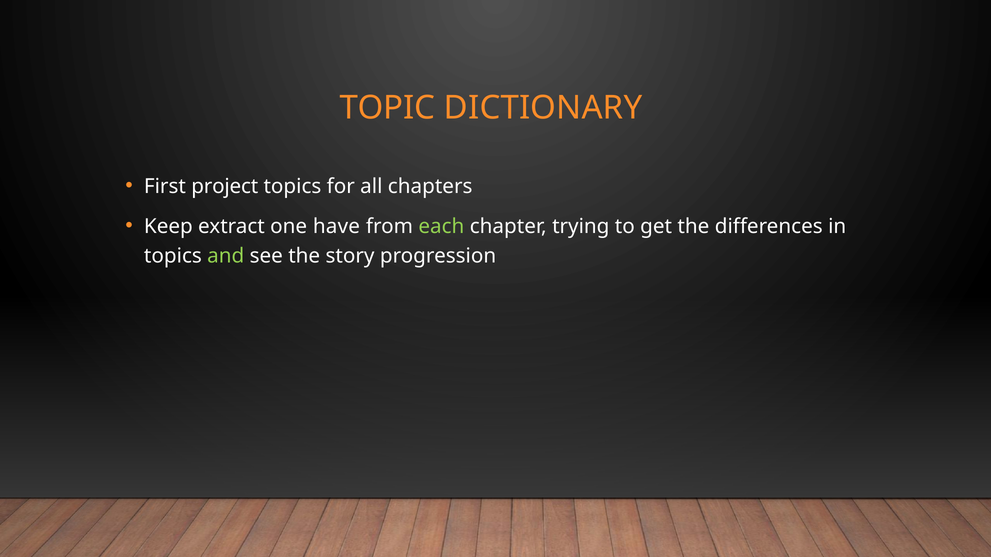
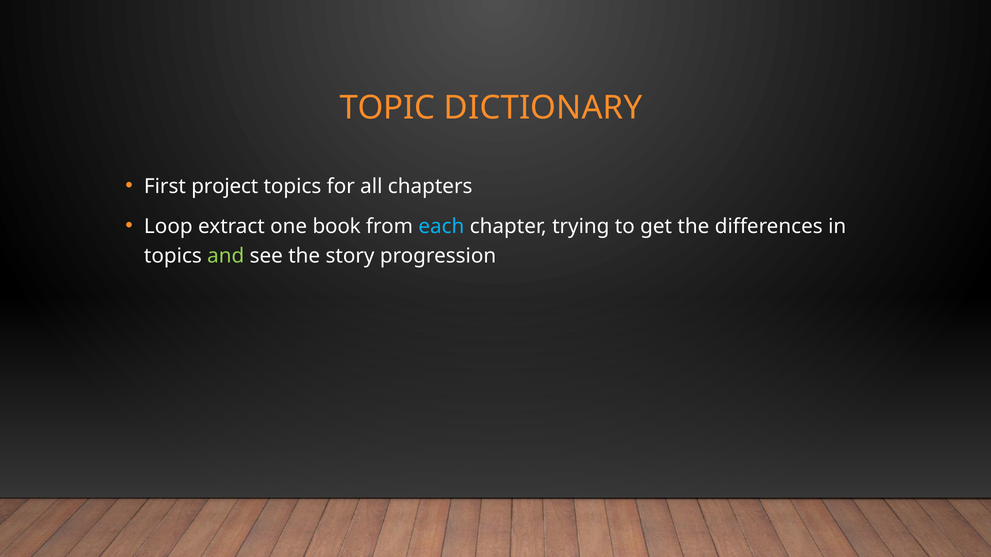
Keep: Keep -> Loop
have: have -> book
each colour: light green -> light blue
